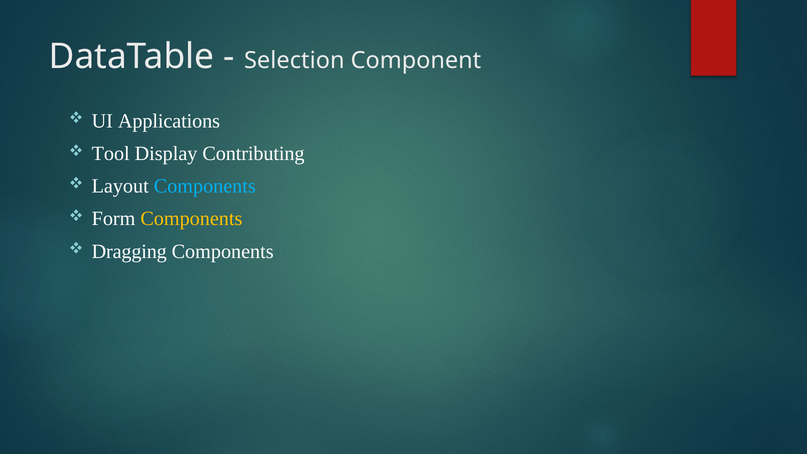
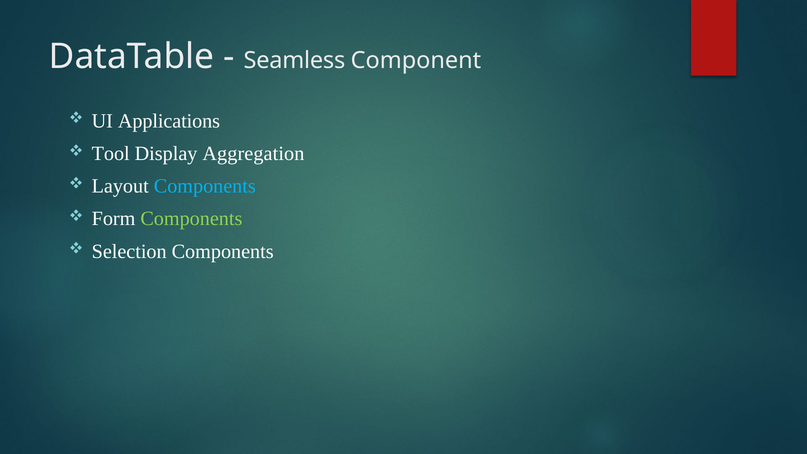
Selection: Selection -> Seamless
Contributing: Contributing -> Aggregation
Components at (191, 219) colour: yellow -> light green
Dragging: Dragging -> Selection
